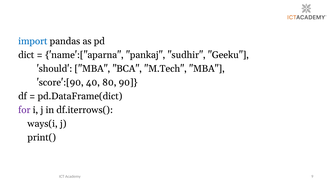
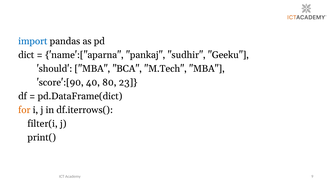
90: 90 -> 23
for colour: purple -> orange
ways(i: ways(i -> filter(i
